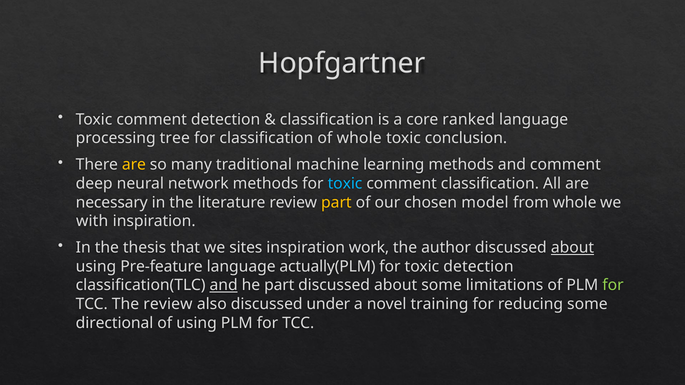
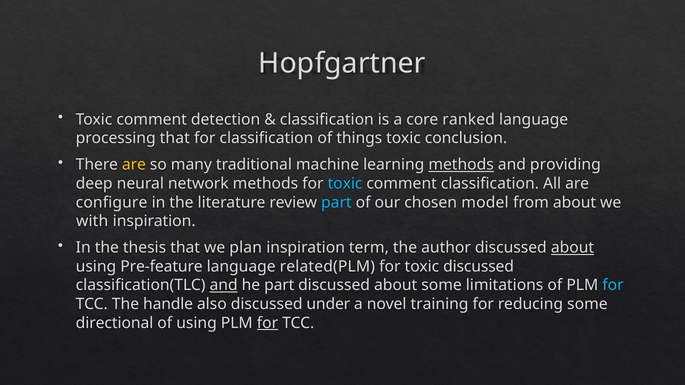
processing tree: tree -> that
of whole: whole -> things
methods at (461, 165) underline: none -> present
and comment: comment -> providing
necessary: necessary -> configure
part at (336, 203) colour: yellow -> light blue
from whole: whole -> about
sites: sites -> plan
work: work -> term
actually(PLM: actually(PLM -> related(PLM
toxic detection: detection -> discussed
for at (613, 286) colour: light green -> light blue
The review: review -> handle
for at (267, 323) underline: none -> present
